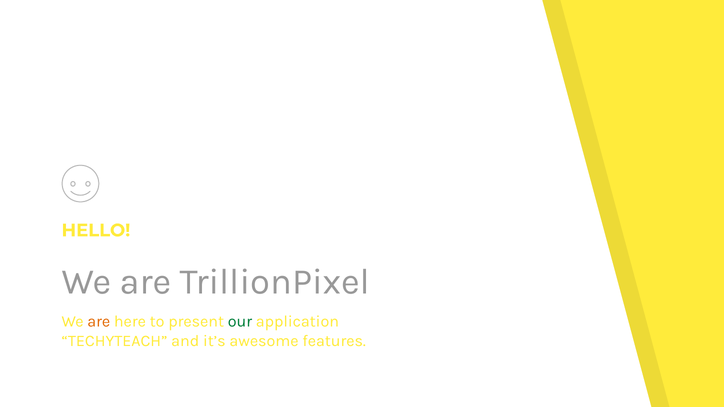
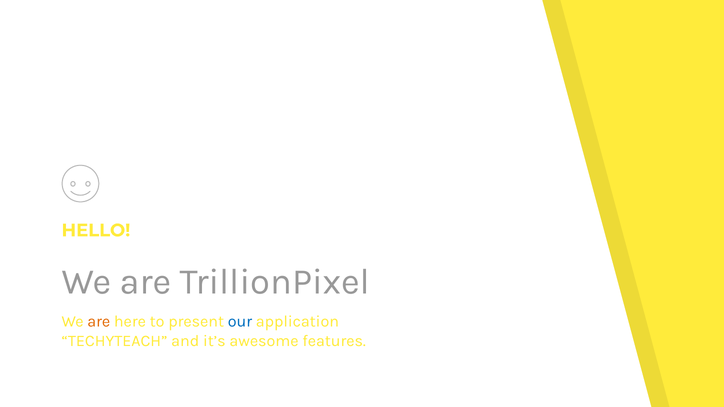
our colour: green -> blue
